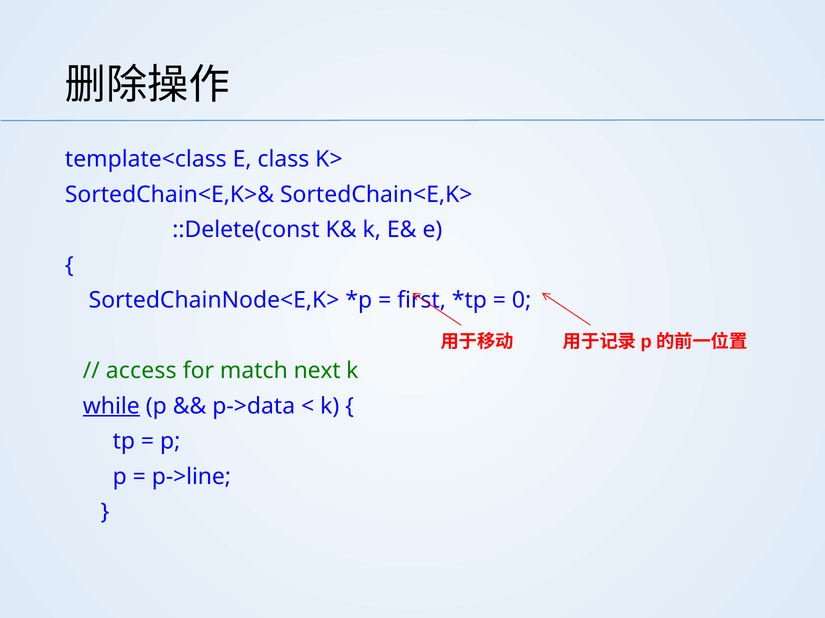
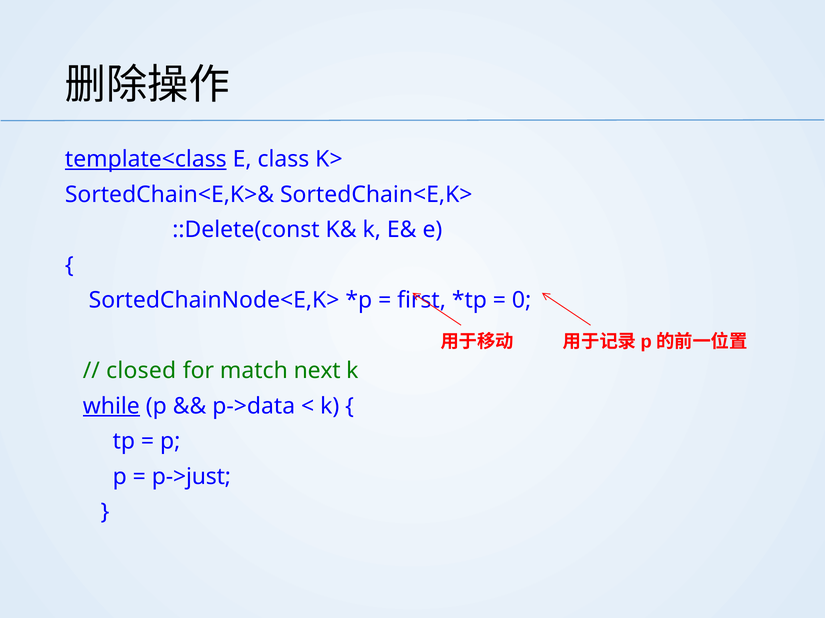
template<class underline: none -> present
access: access -> closed
p->line: p->line -> p->just
